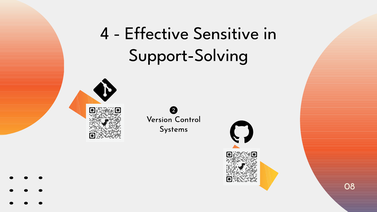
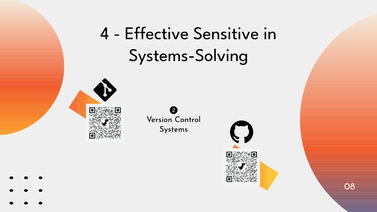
Support-Solving: Support-Solving -> Systems-Solving
